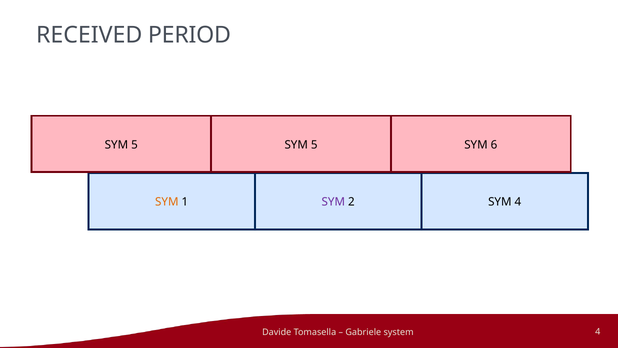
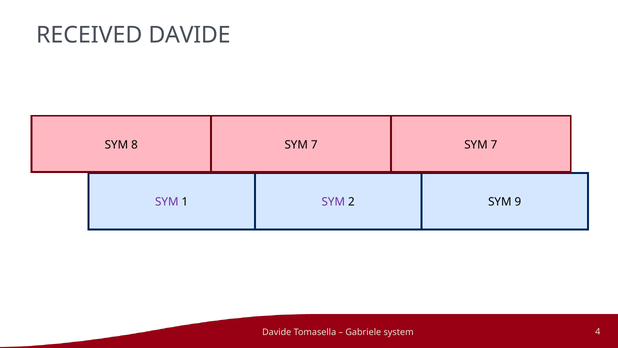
RECEIVED PERIOD: PERIOD -> DAVIDE
5 at (134, 145): 5 -> 8
5 at (314, 145): 5 -> 7
6 at (494, 145): 6 -> 7
SYM at (167, 202) colour: orange -> purple
SYM 4: 4 -> 9
